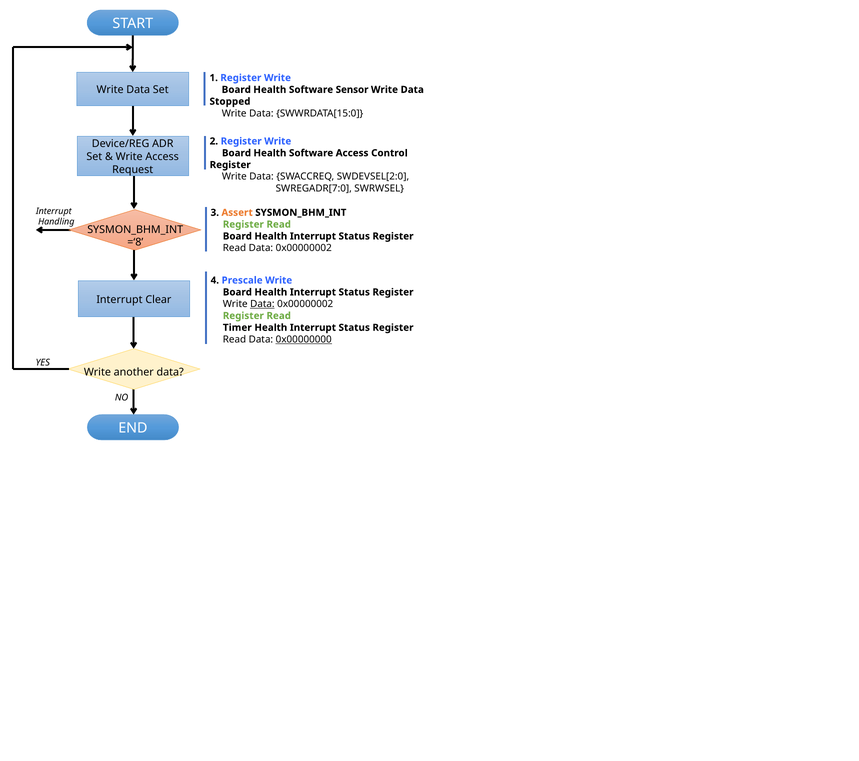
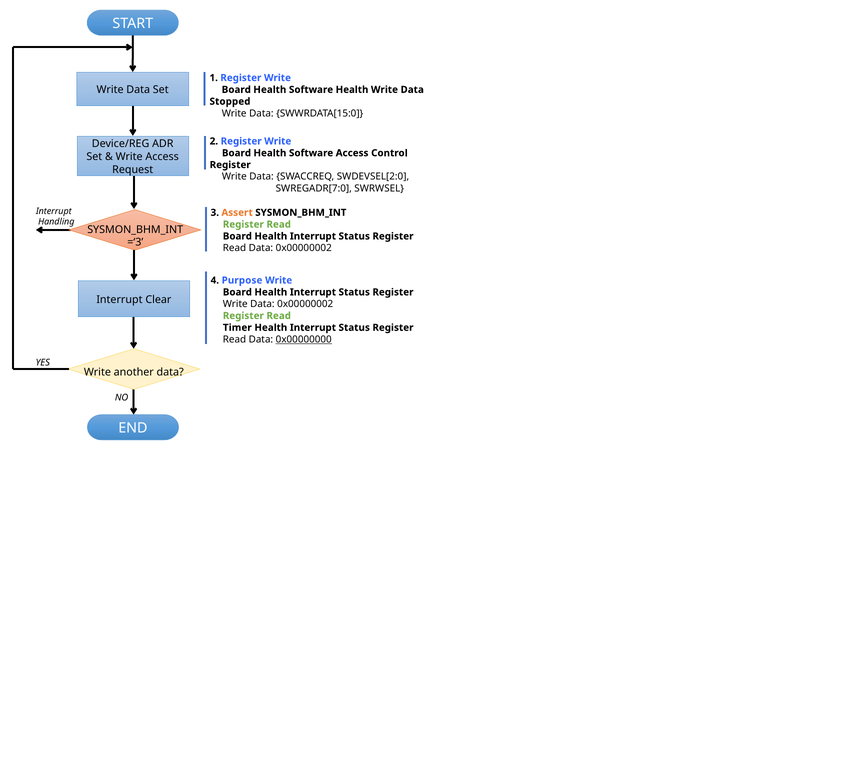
Software Sensor: Sensor -> Health
=‘8: =‘8 -> =‘3
Prescale: Prescale -> Purpose
Data at (262, 304) underline: present -> none
